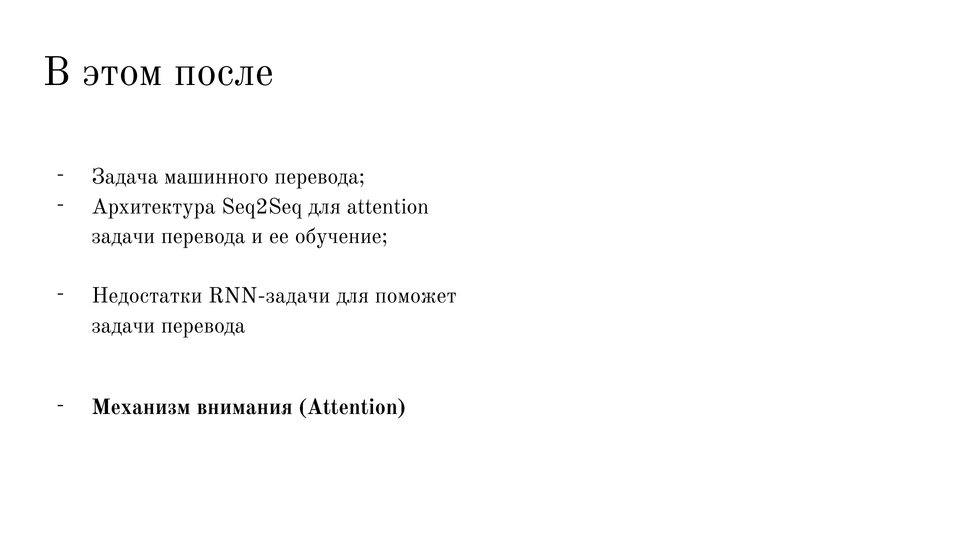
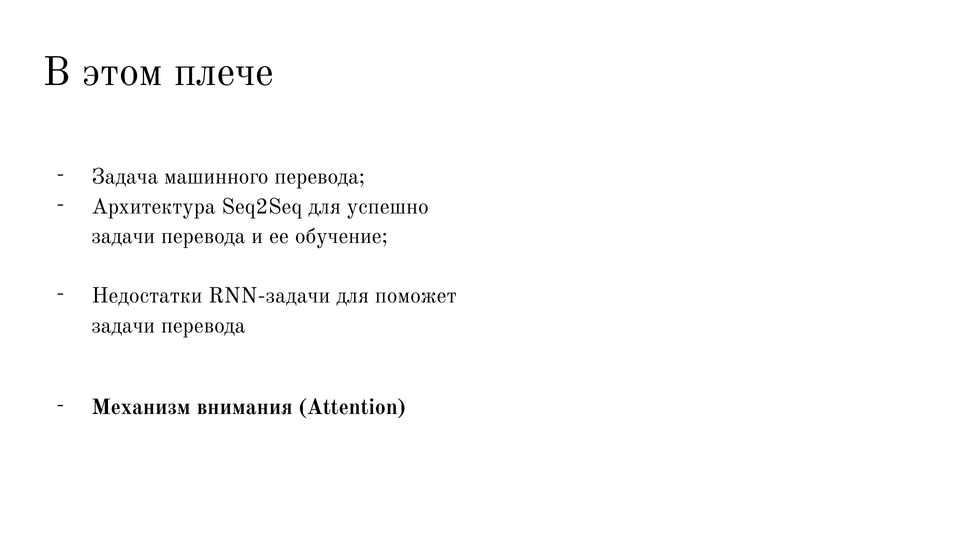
после: после -> плече
для attention: attention -> успешно
